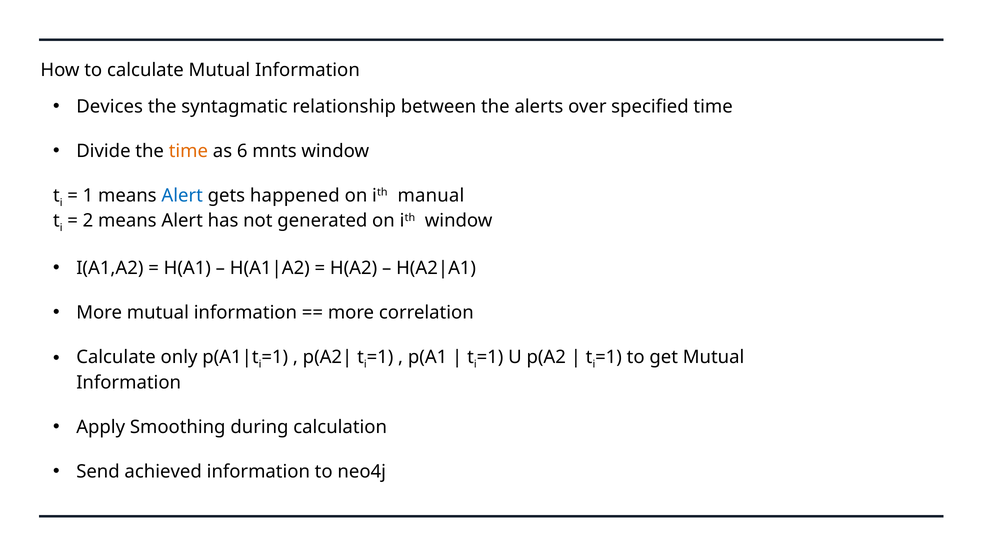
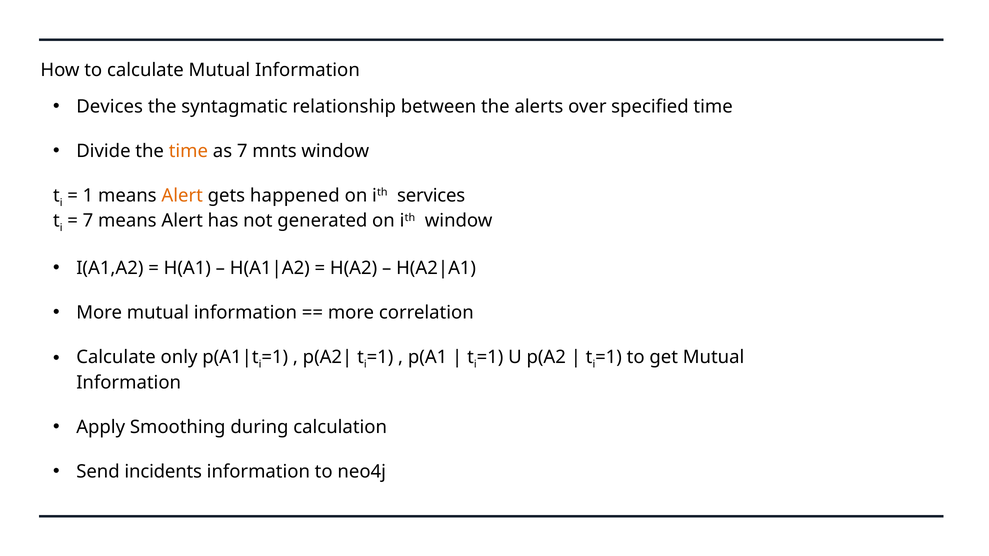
as 6: 6 -> 7
Alert at (182, 196) colour: blue -> orange
manual: manual -> services
2 at (88, 221): 2 -> 7
achieved: achieved -> incidents
